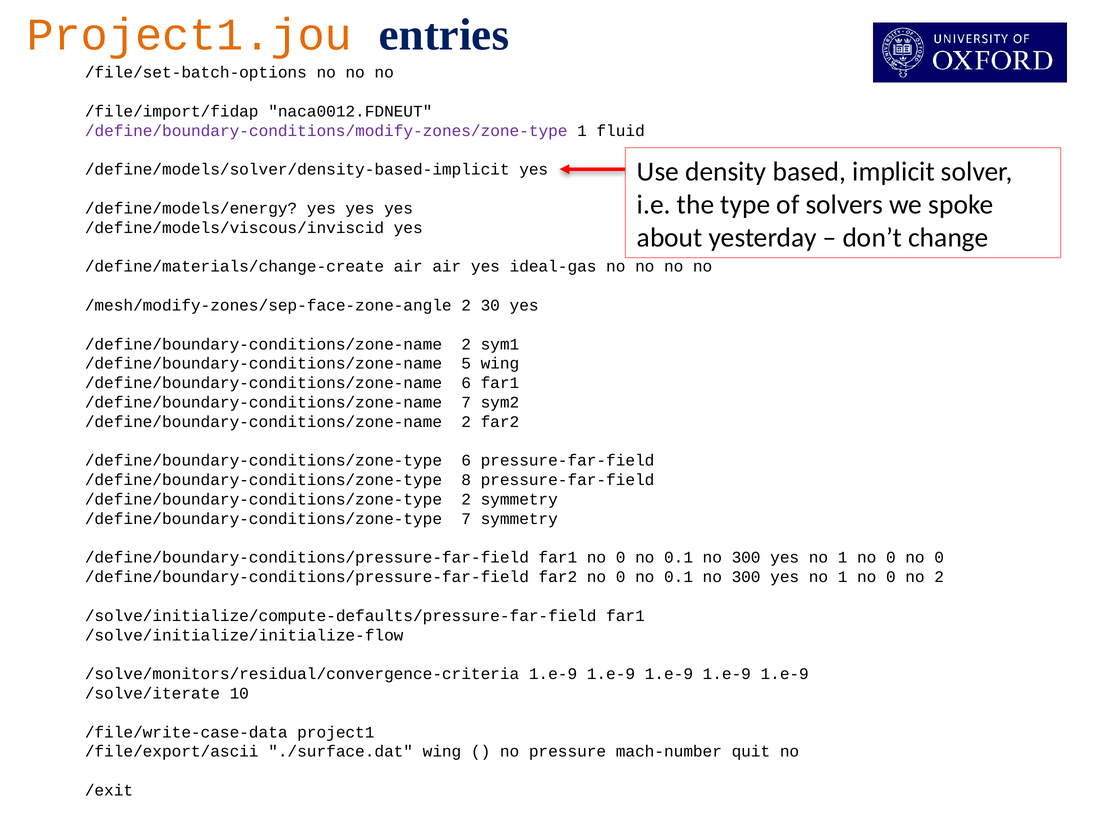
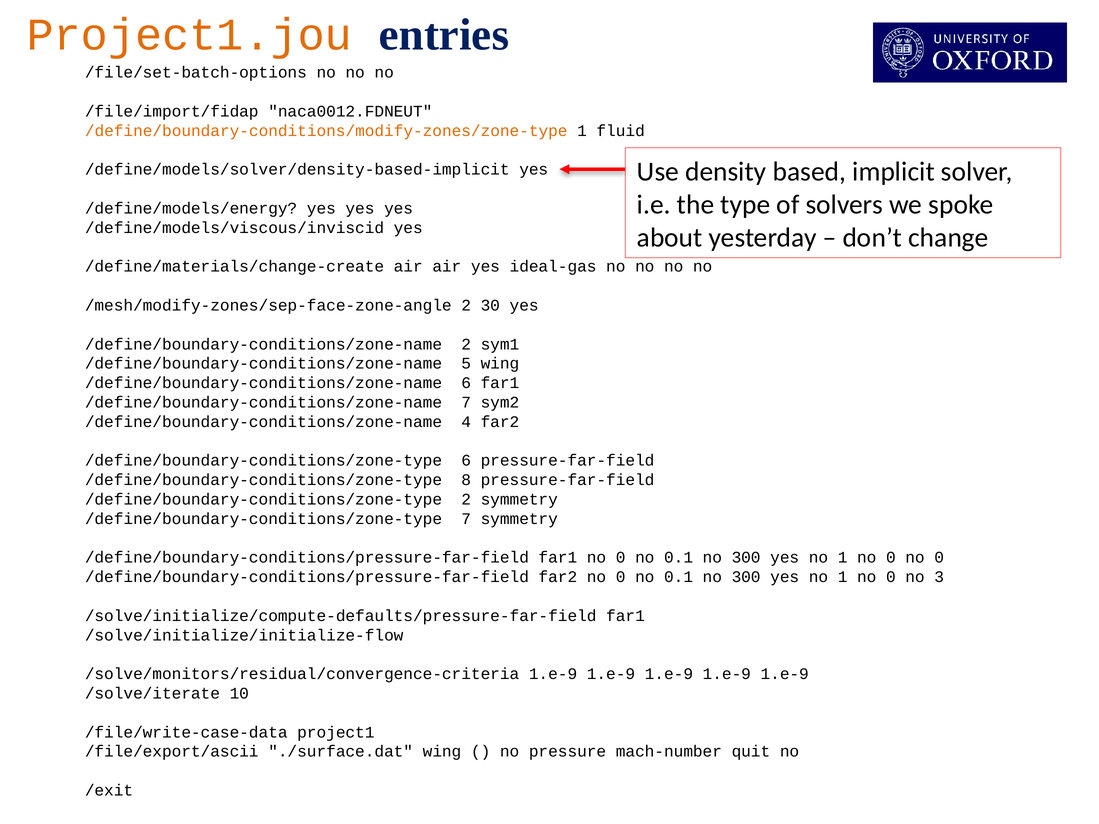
/define/boundary-conditions/modify-zones/zone-type colour: purple -> orange
2 at (466, 422): 2 -> 4
no 2: 2 -> 3
